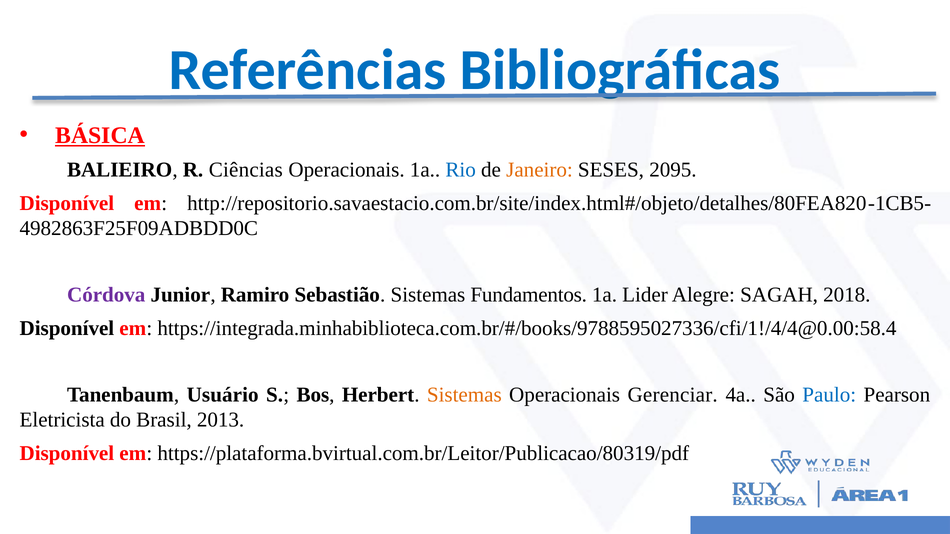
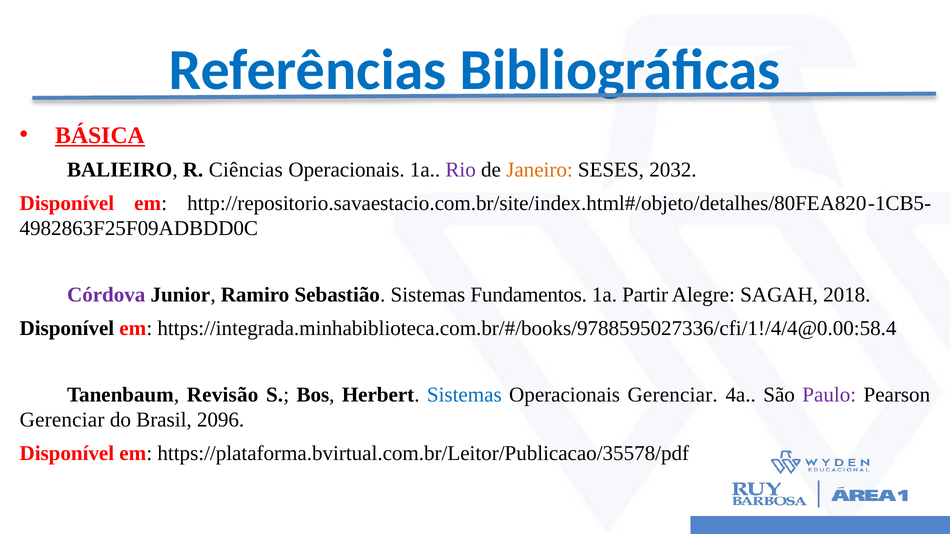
Rio colour: blue -> purple
2095: 2095 -> 2032
Lider: Lider -> Partir
Usuário: Usuário -> Revisão
Sistemas at (464, 395) colour: orange -> blue
Paulo colour: blue -> purple
Eletricista at (62, 420): Eletricista -> Gerenciar
2013: 2013 -> 2096
https://plataforma.bvirtual.com.br/Leitor/Publicacao/80319/pdf: https://plataforma.bvirtual.com.br/Leitor/Publicacao/80319/pdf -> https://plataforma.bvirtual.com.br/Leitor/Publicacao/35578/pdf
